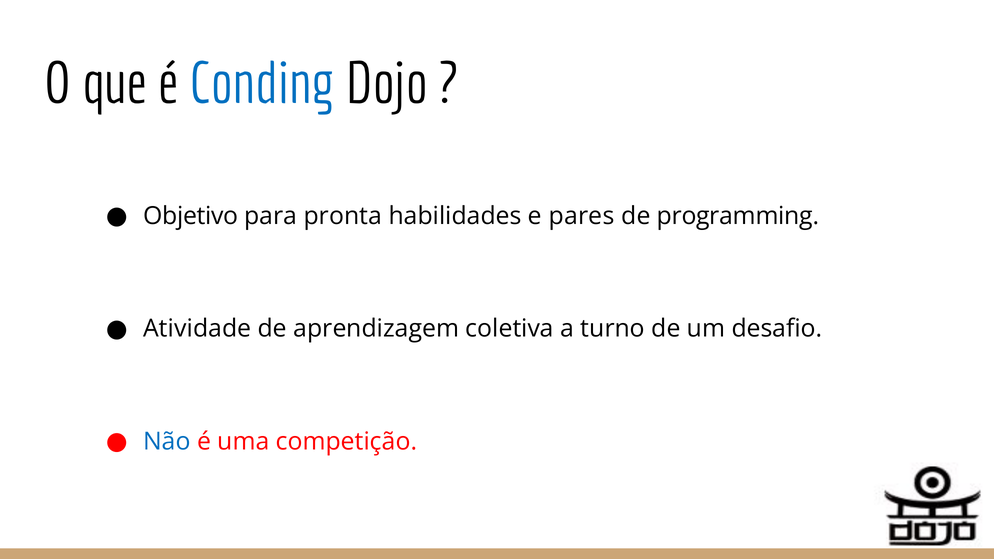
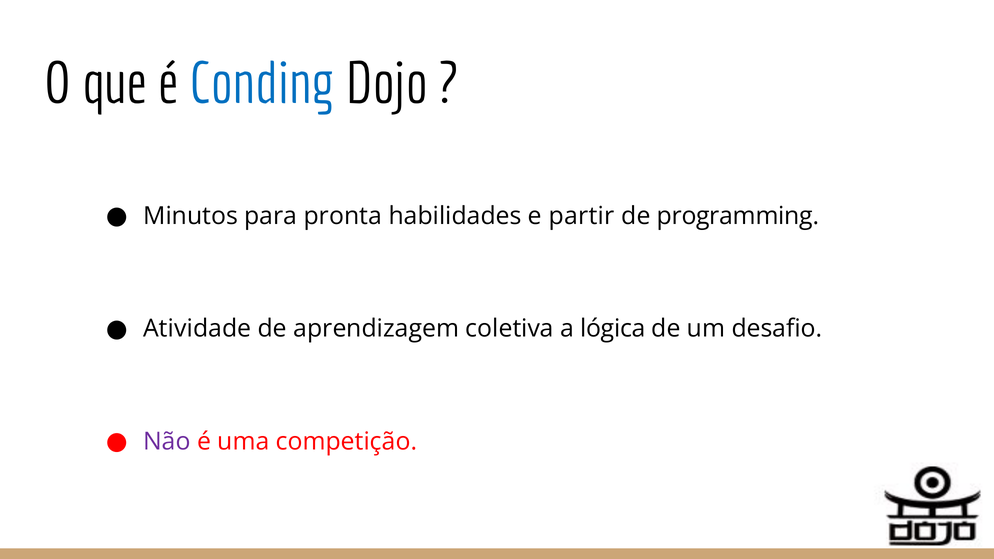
Objetivo: Objetivo -> Minutos
pares: pares -> partir
turno: turno -> lógica
Não colour: blue -> purple
